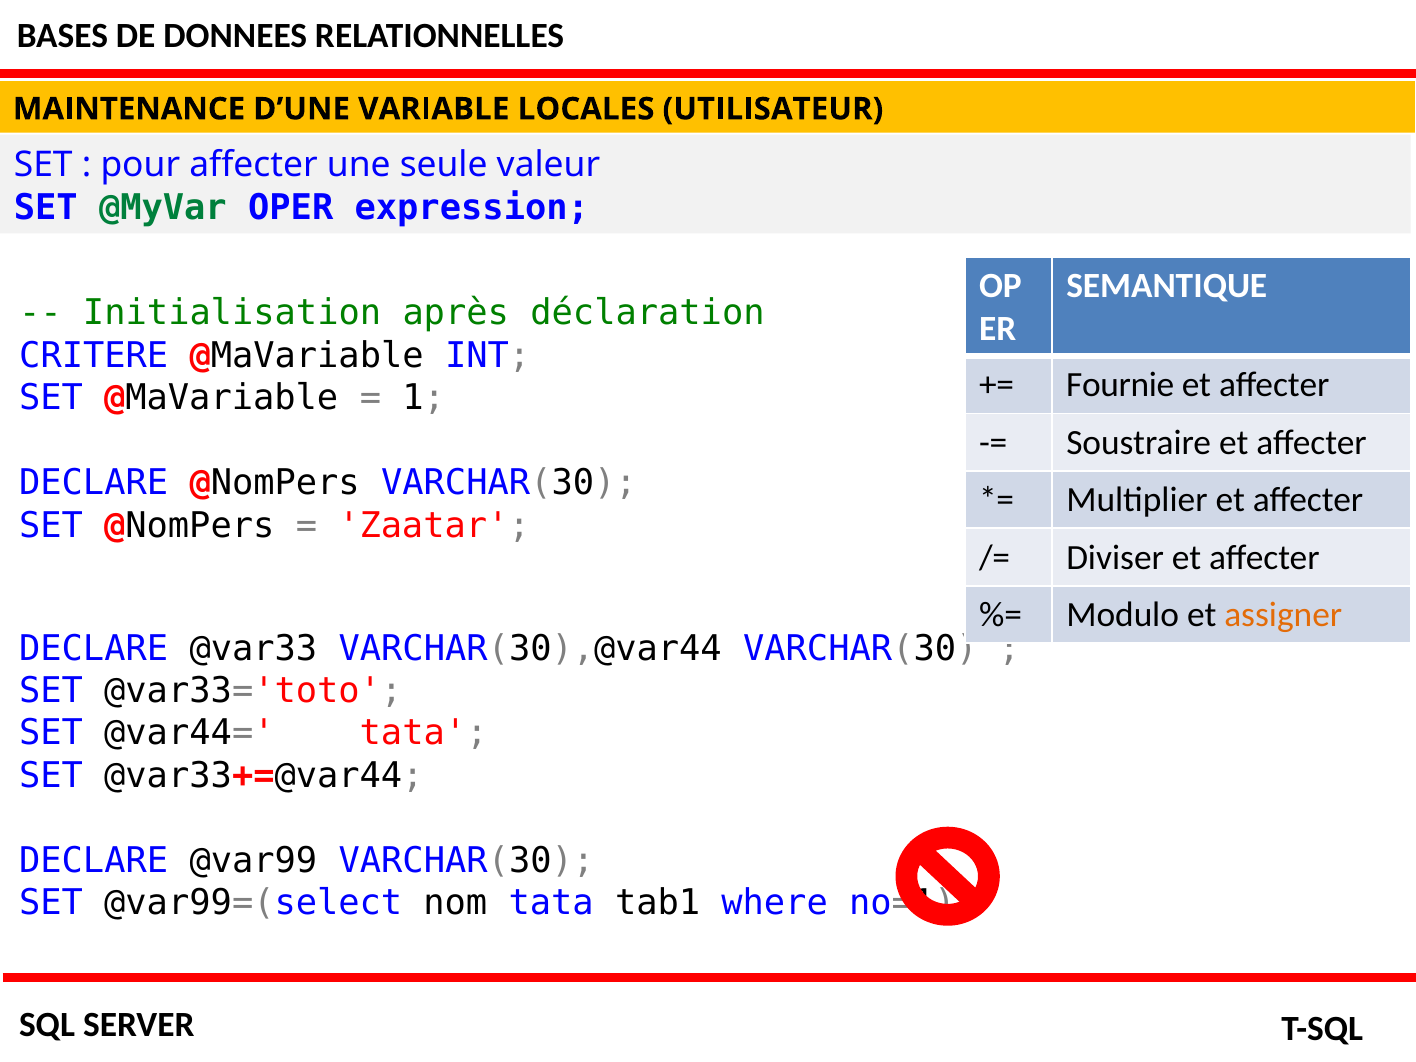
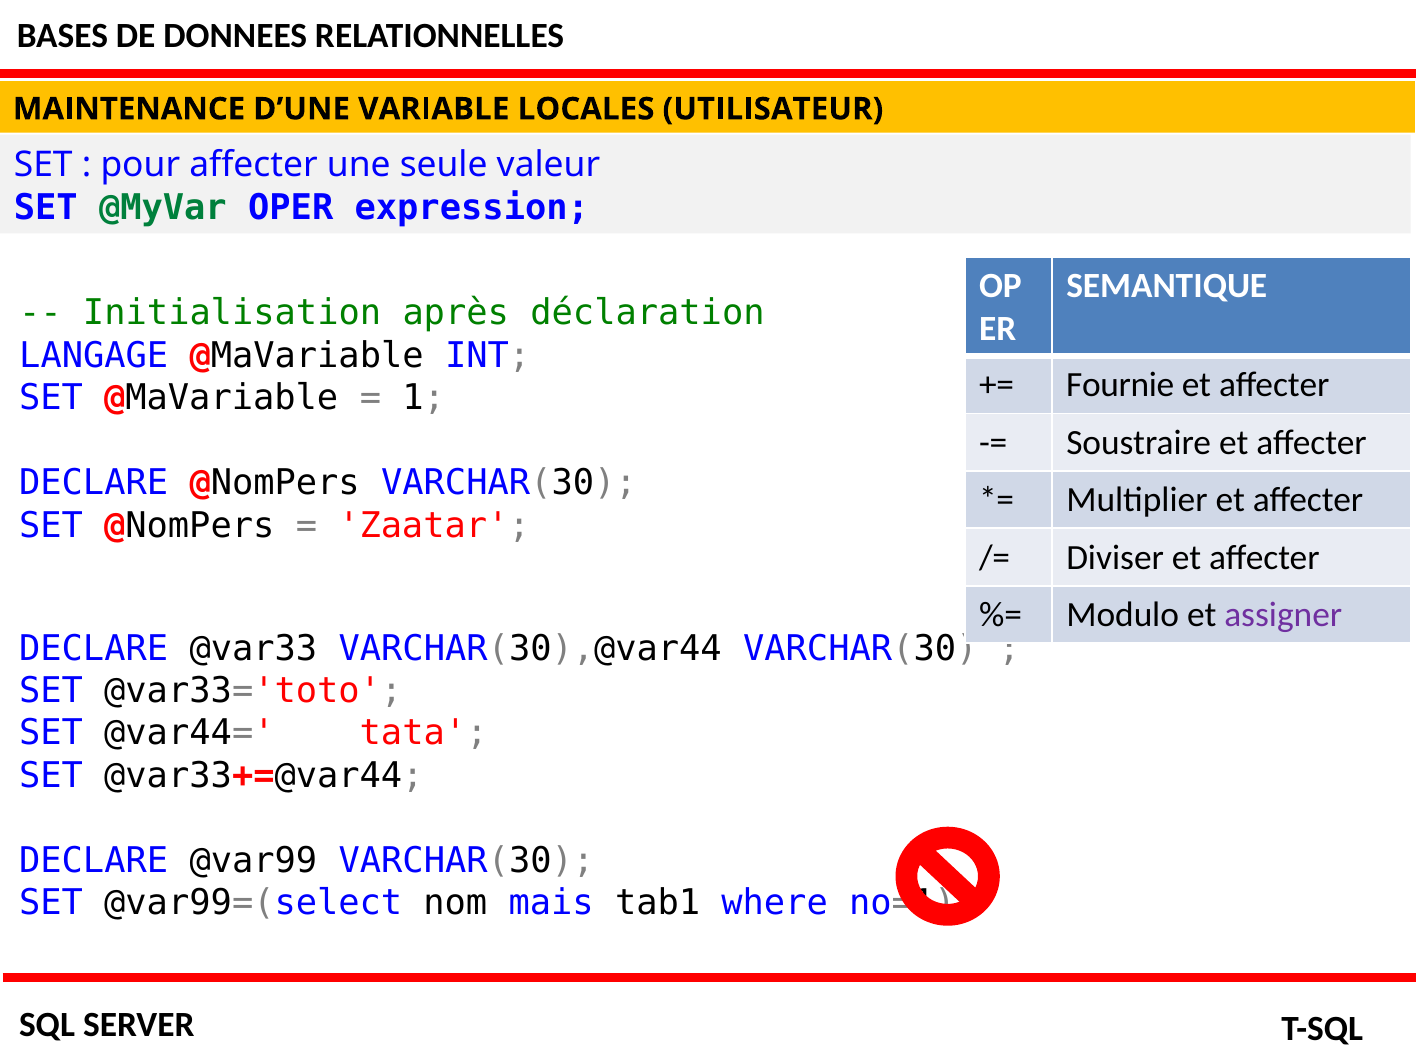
CRITERE: CRITERE -> LANGAGE
assigner colour: orange -> purple
nom tata: tata -> mais
